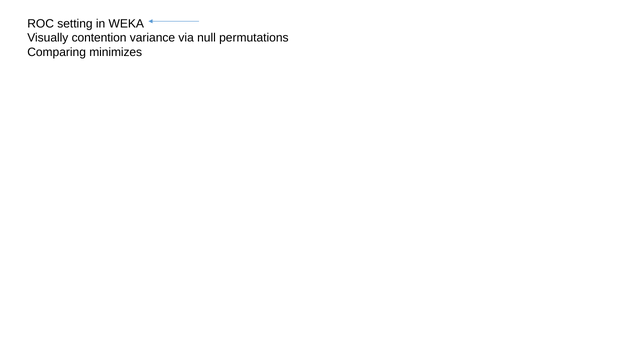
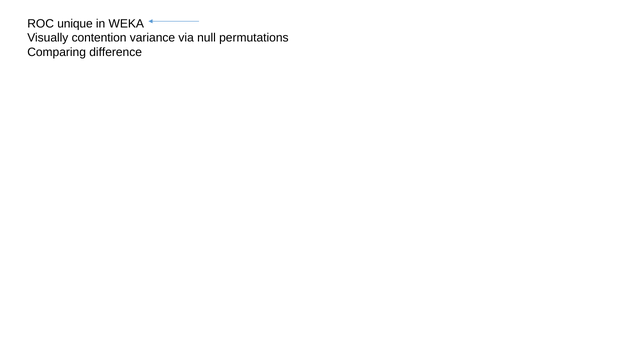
setting: setting -> unique
minimizes: minimizes -> difference
